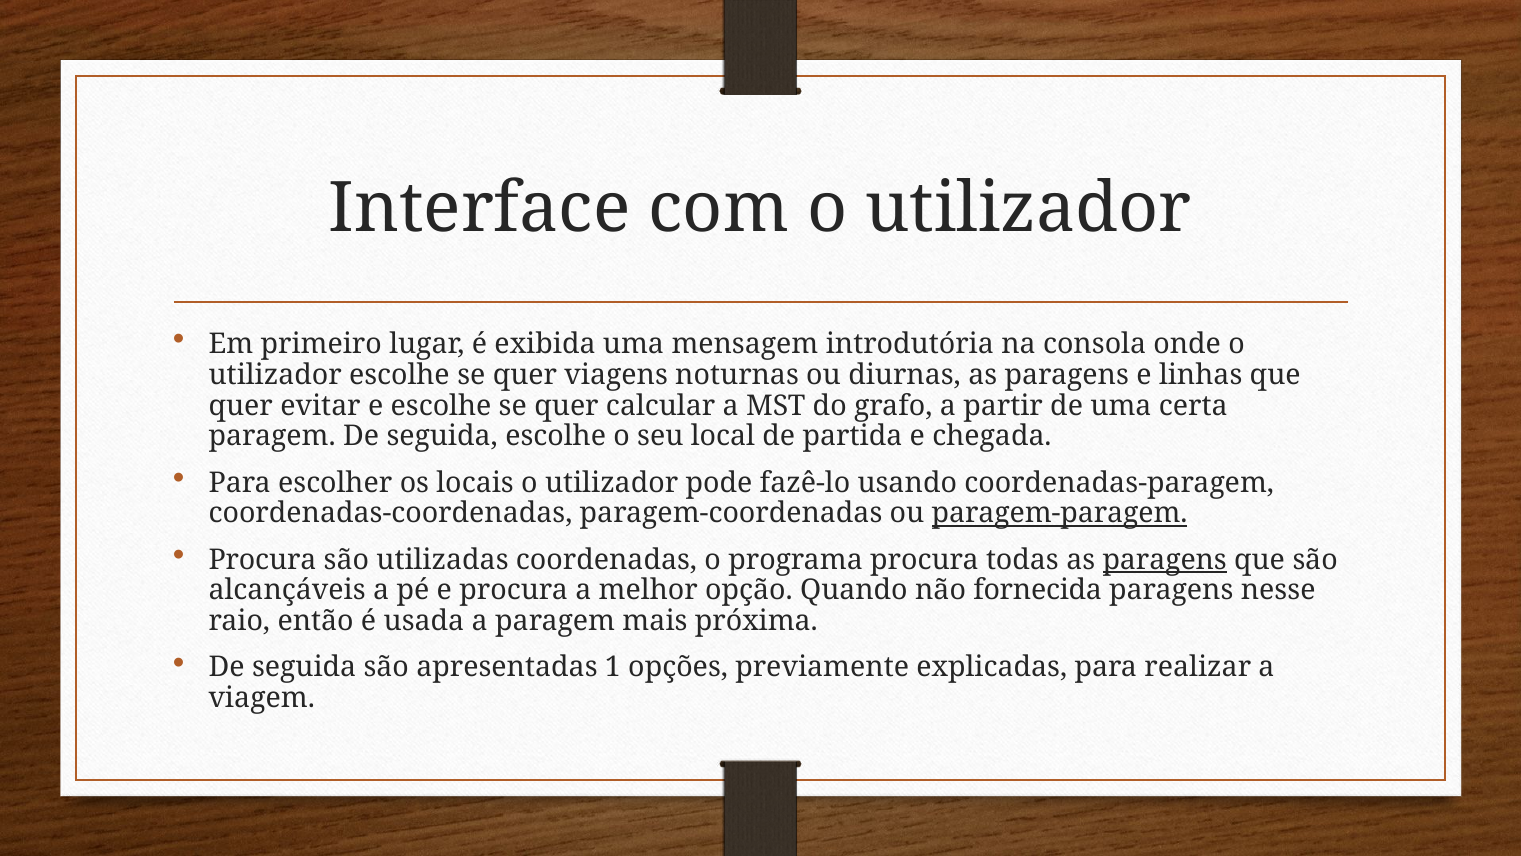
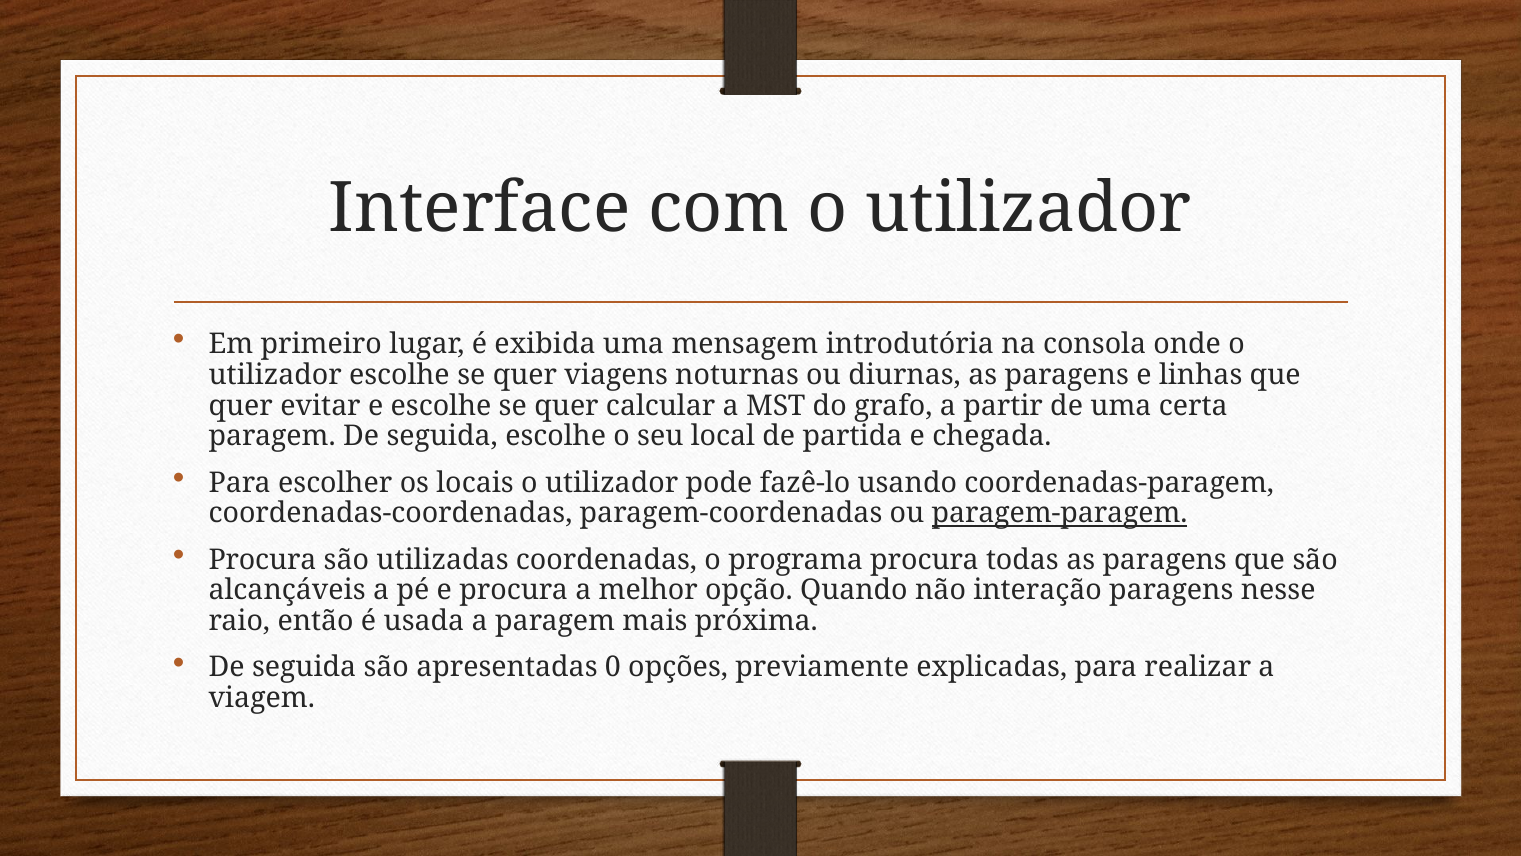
paragens at (1165, 559) underline: present -> none
fornecida: fornecida -> interação
1: 1 -> 0
